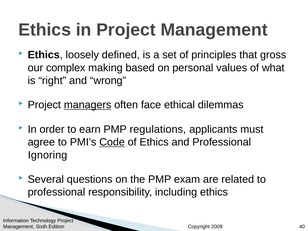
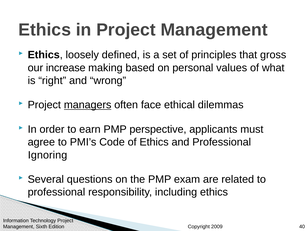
complex: complex -> increase
regulations: regulations -> perspective
Code underline: present -> none
